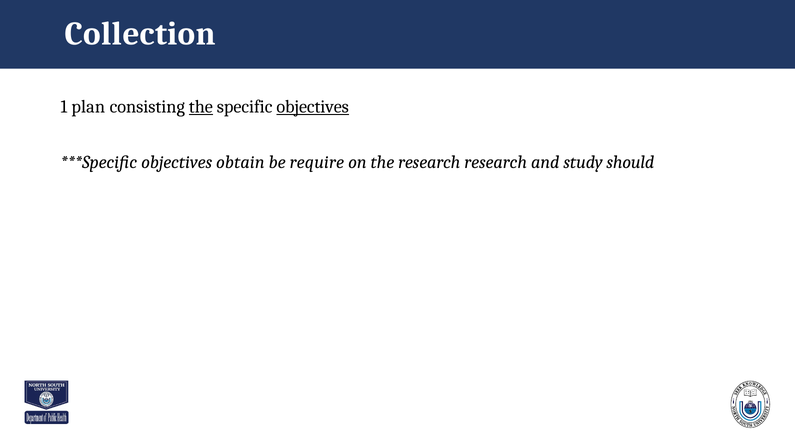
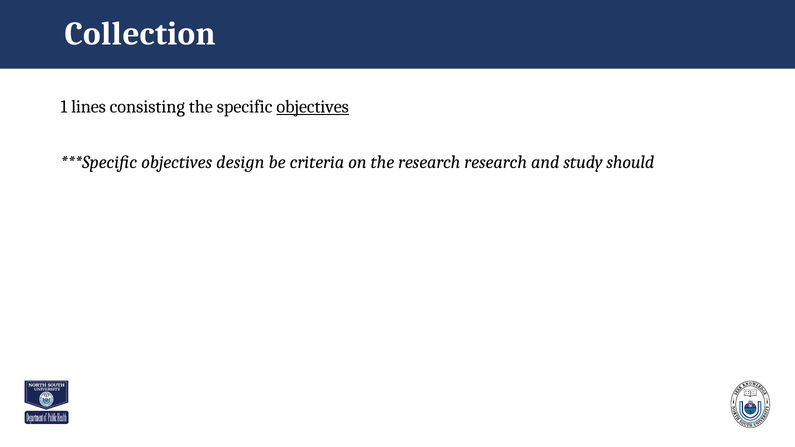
plan: plan -> lines
the at (201, 107) underline: present -> none
obtain: obtain -> design
require: require -> criteria
